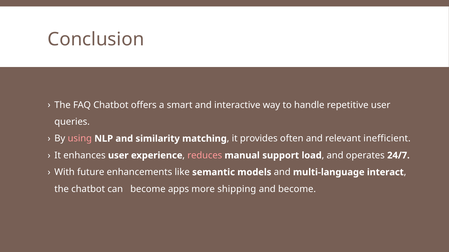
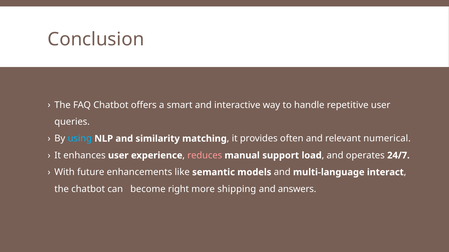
using colour: pink -> light blue
inefficient: inefficient -> numerical
apps: apps -> right
and become: become -> answers
